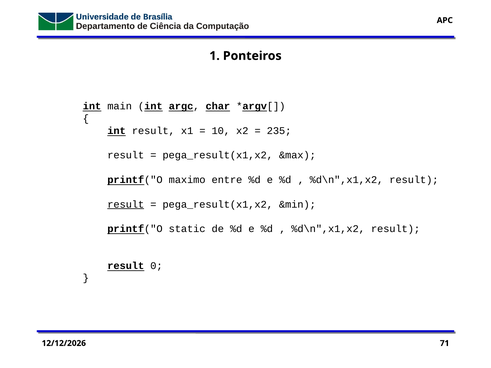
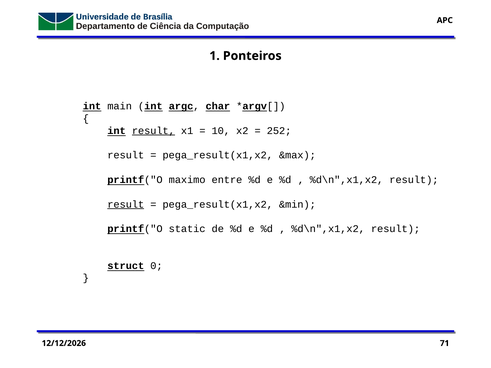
result at (153, 131) underline: none -> present
235: 235 -> 252
result at (126, 266): result -> struct
